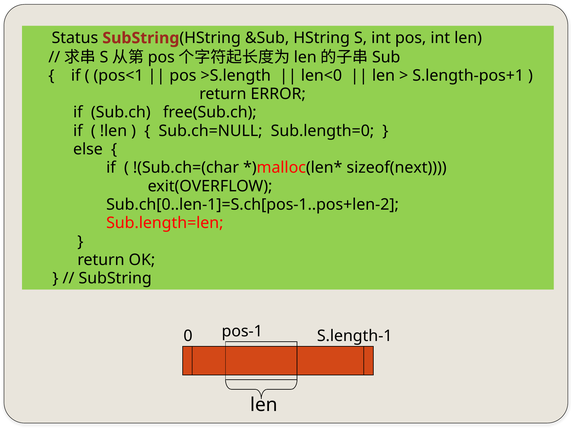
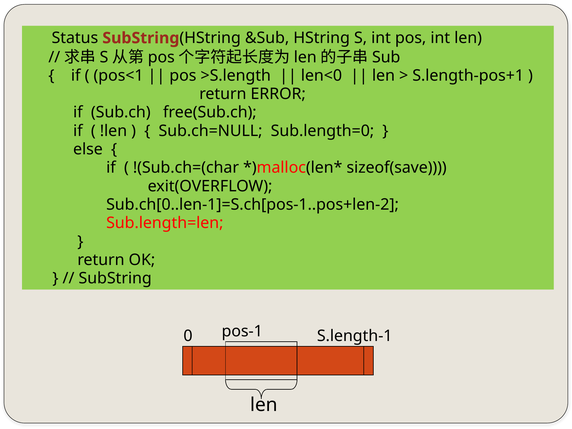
sizeof(next: sizeof(next -> sizeof(save
